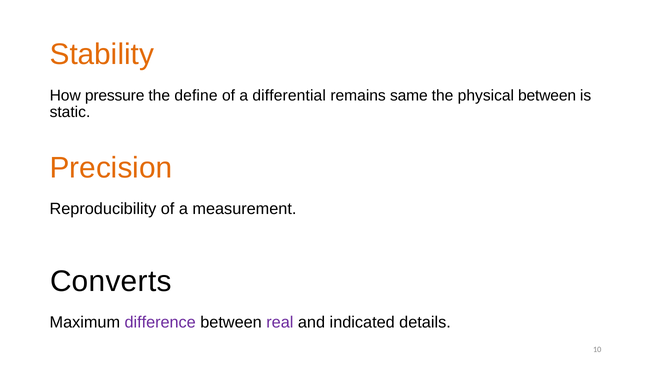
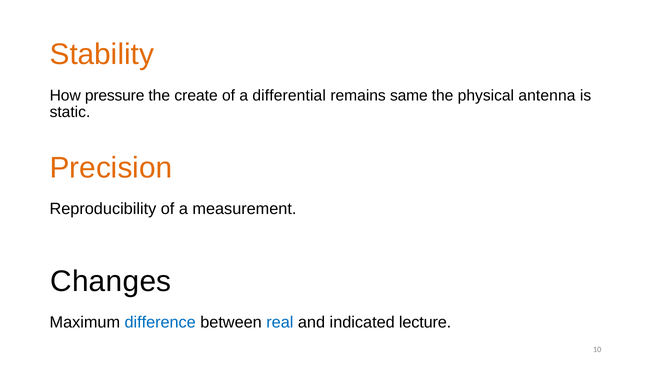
define: define -> create
physical between: between -> antenna
Converts: Converts -> Changes
difference colour: purple -> blue
real colour: purple -> blue
details: details -> lecture
